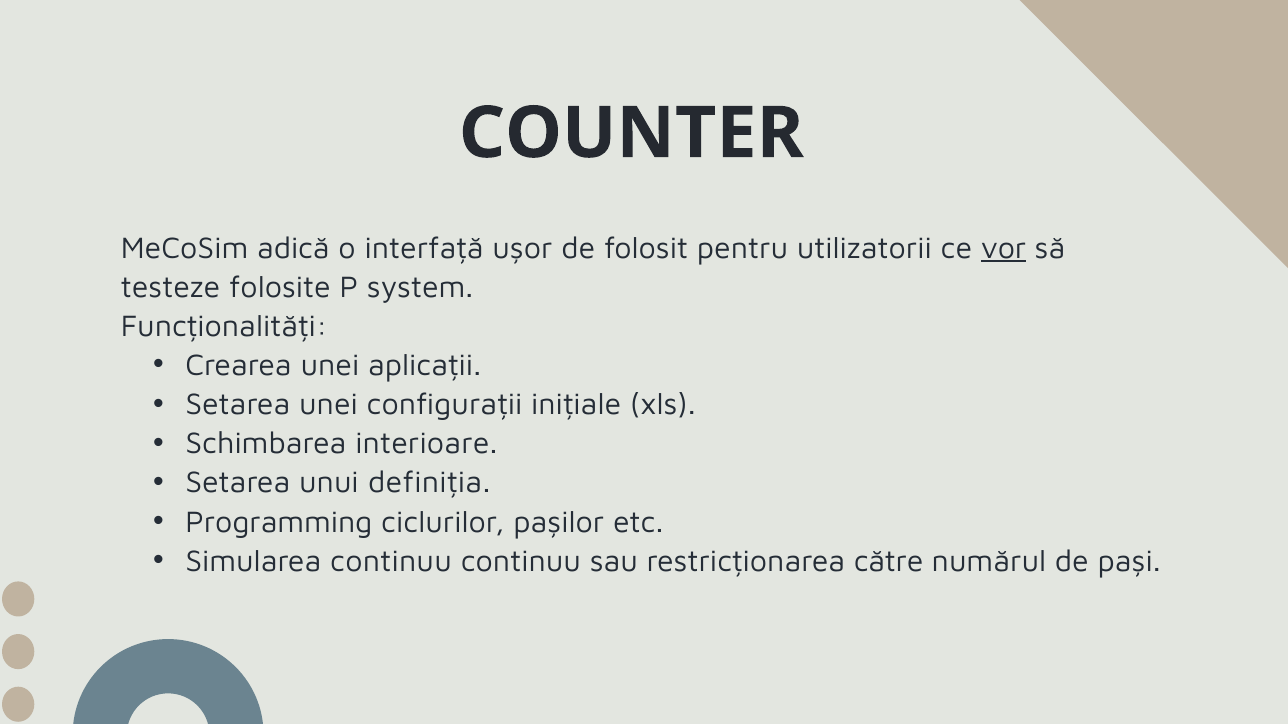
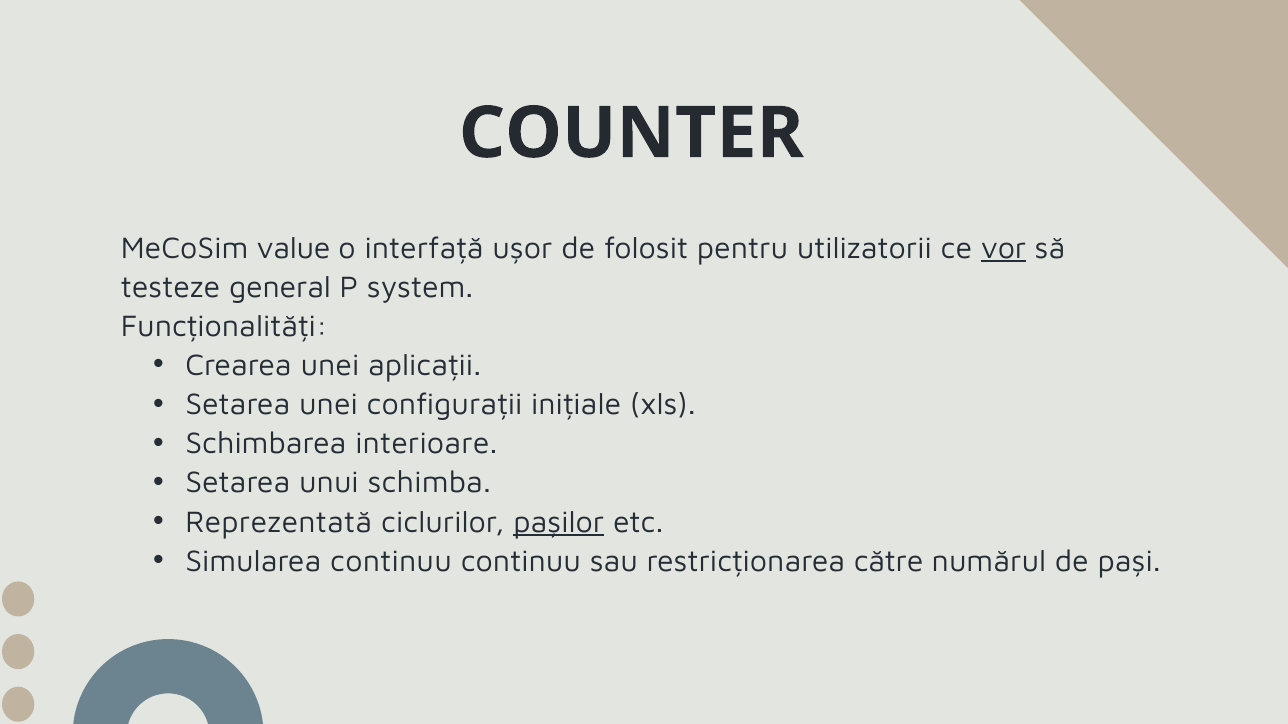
adică: adică -> value
folosite: folosite -> general
definiția: definiția -> schimba
Programming: Programming -> Reprezentată
pașilor underline: none -> present
